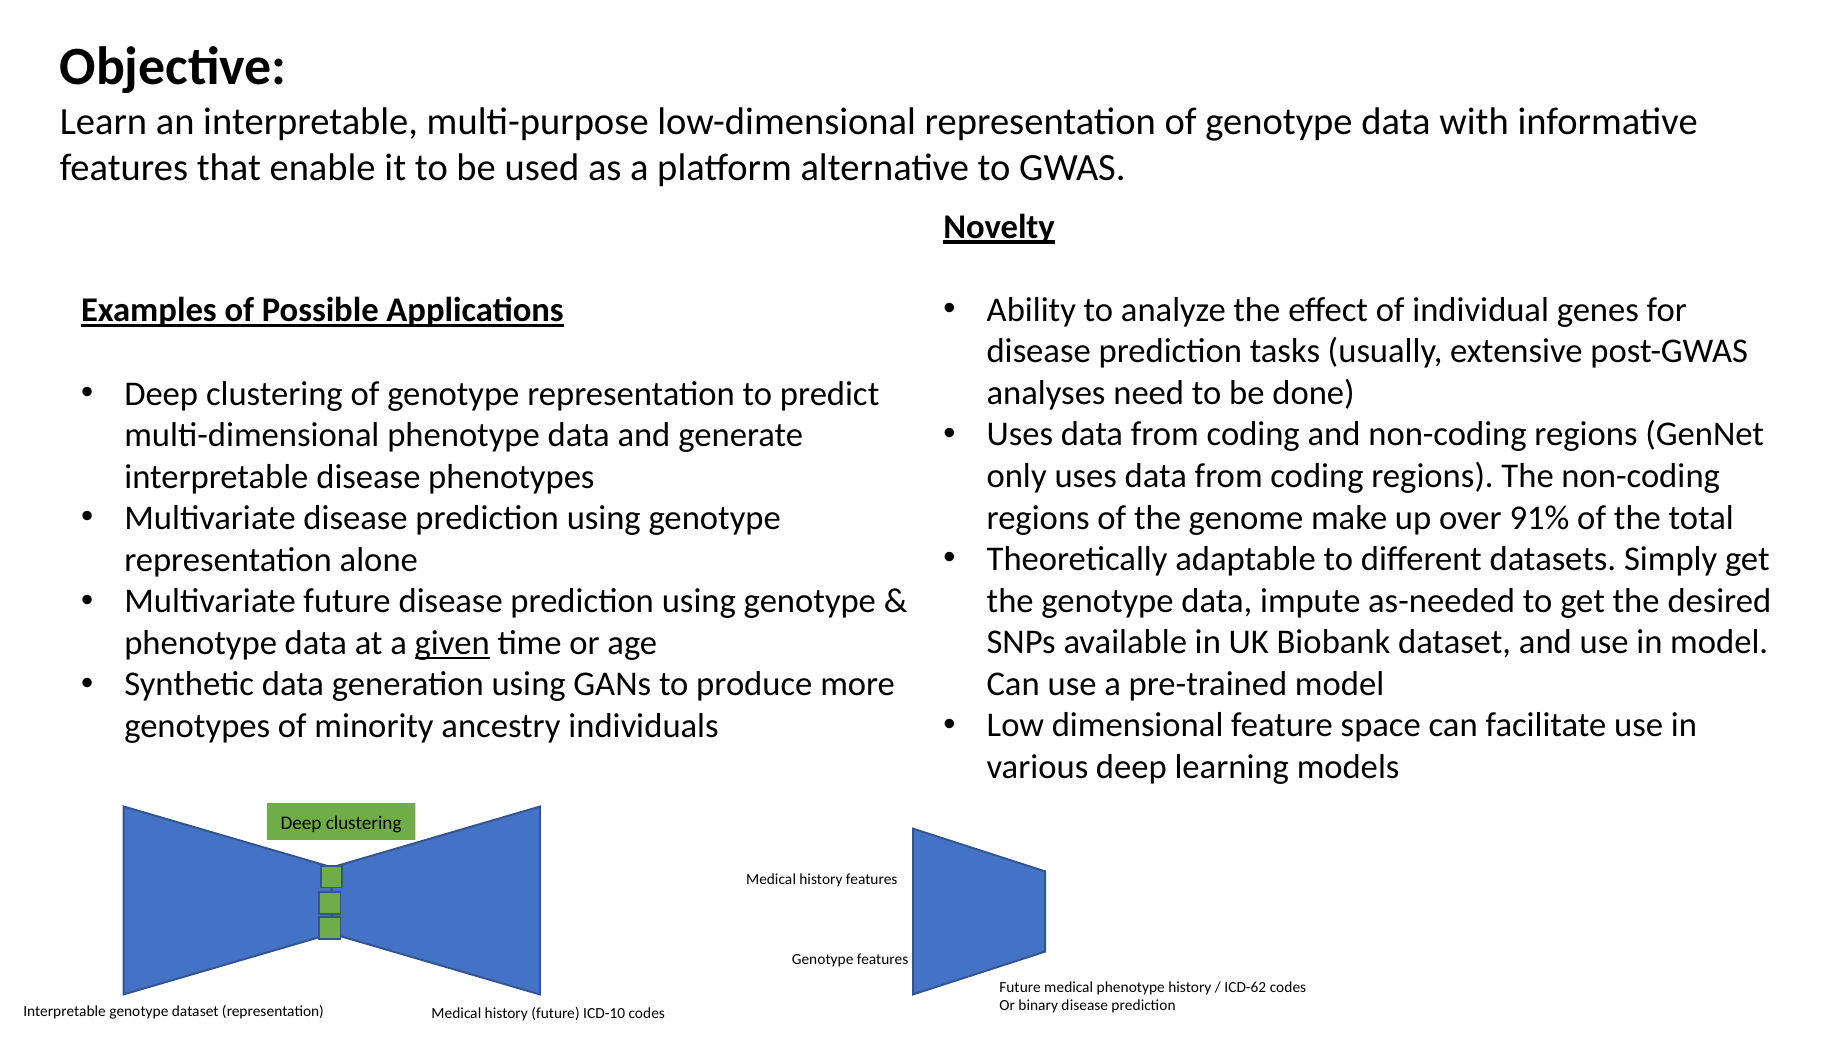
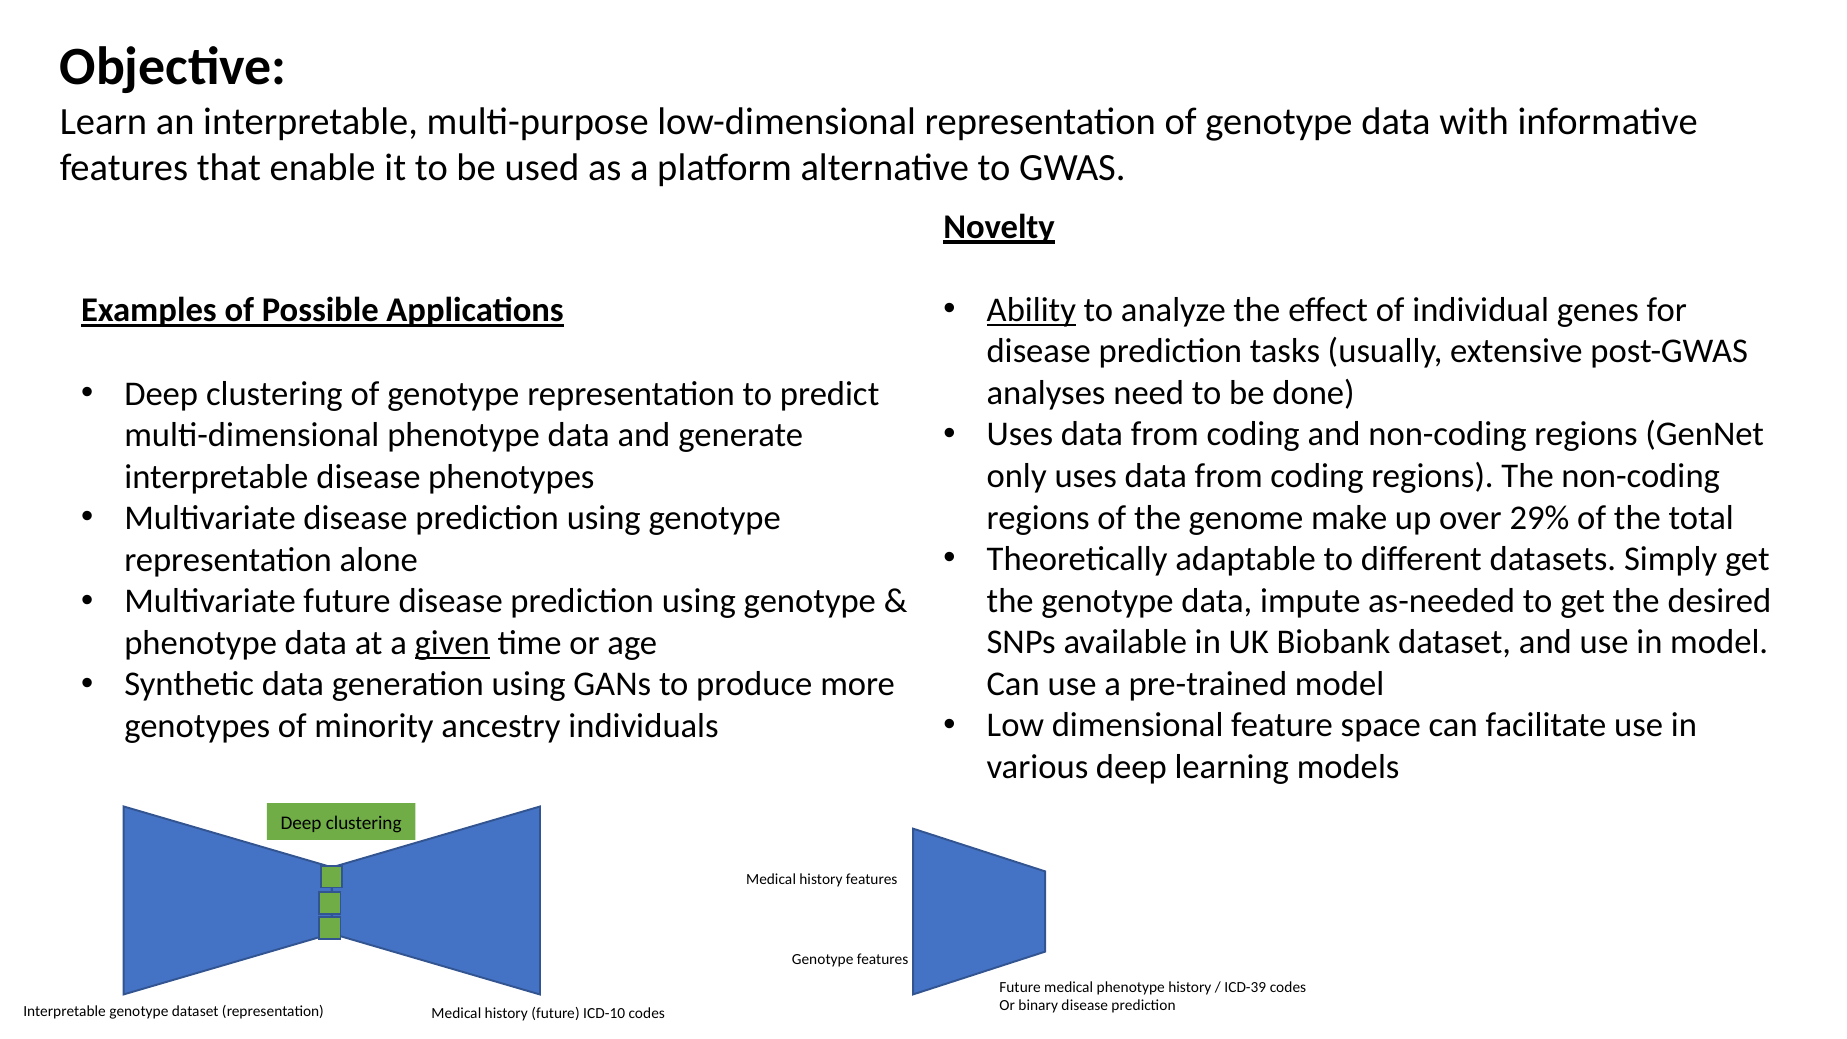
Ability underline: none -> present
91%: 91% -> 29%
ICD-62: ICD-62 -> ICD-39
